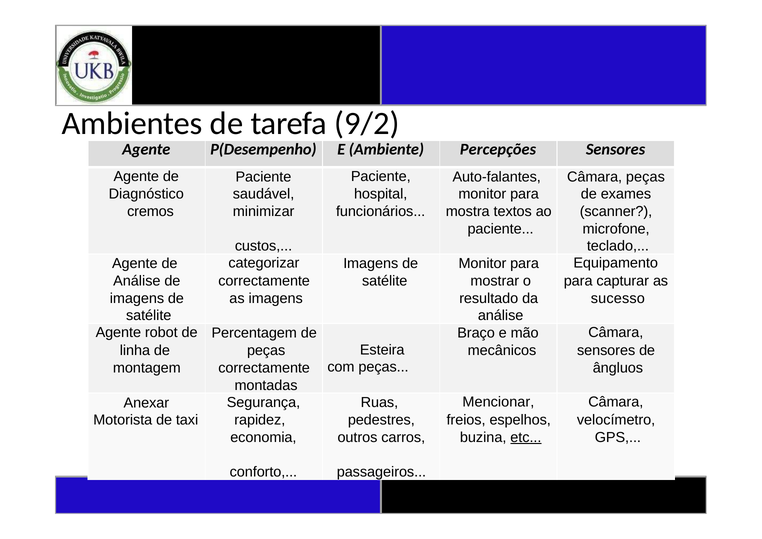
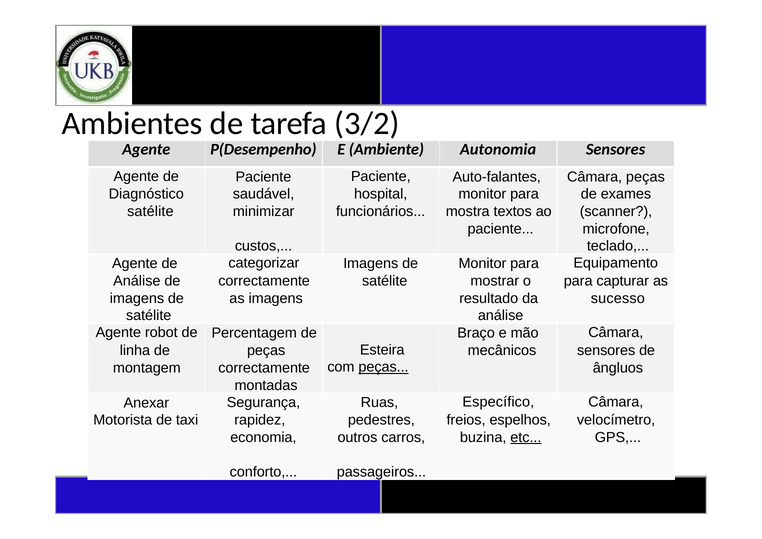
9/2: 9/2 -> 3/2
Percepções: Percepções -> Autonomia
cremos at (151, 211): cremos -> satélite
peças at (384, 367) underline: none -> present
Mencionar: Mencionar -> Específico
